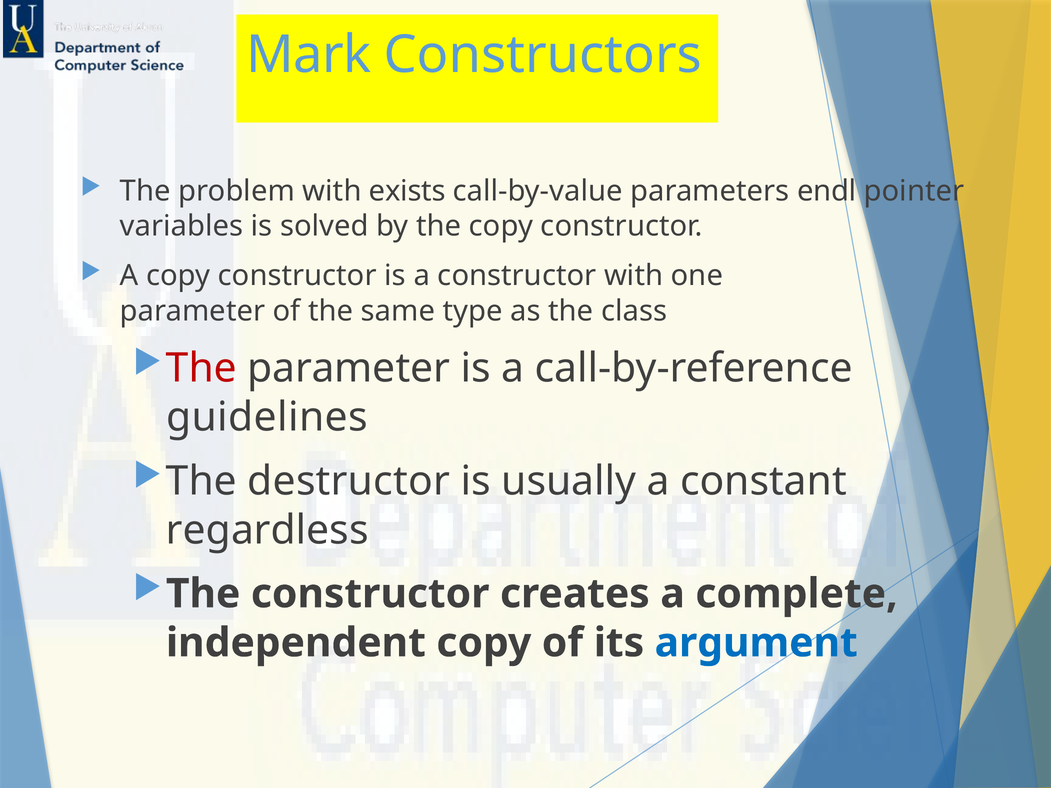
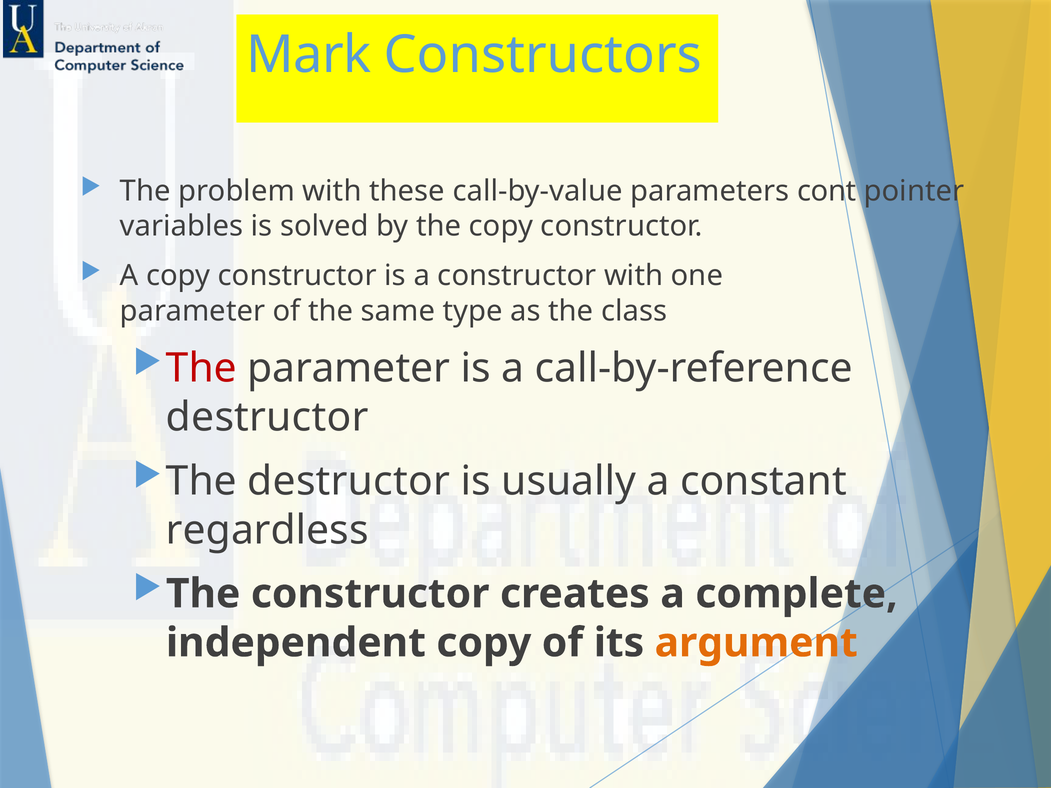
exists: exists -> these
endl: endl -> cont
guidelines at (267, 418): guidelines -> destructor
argument colour: blue -> orange
